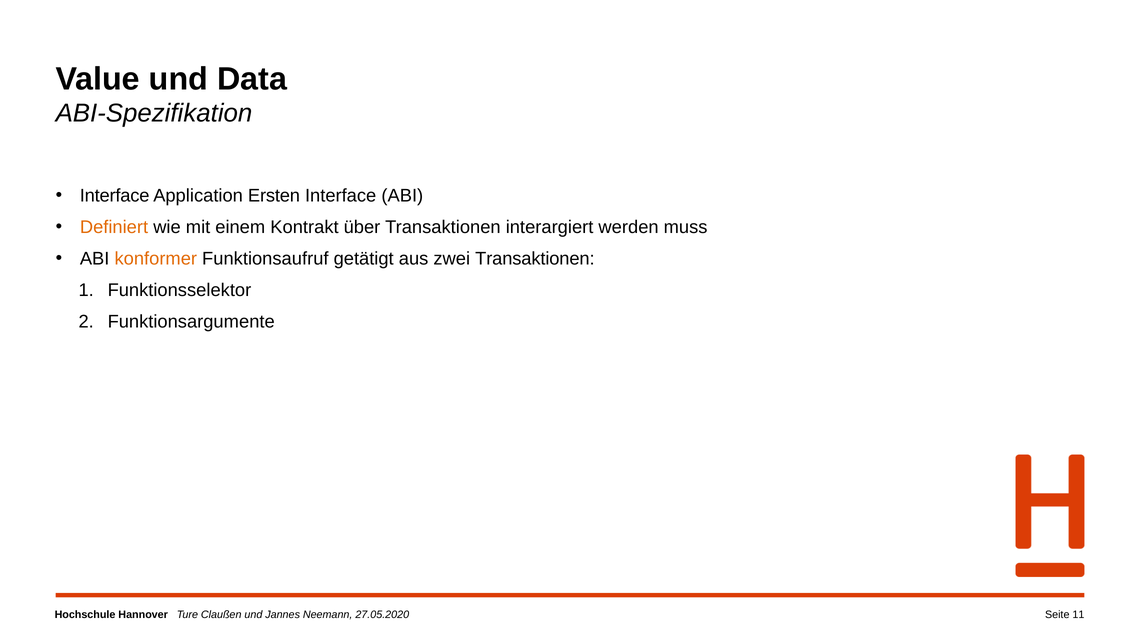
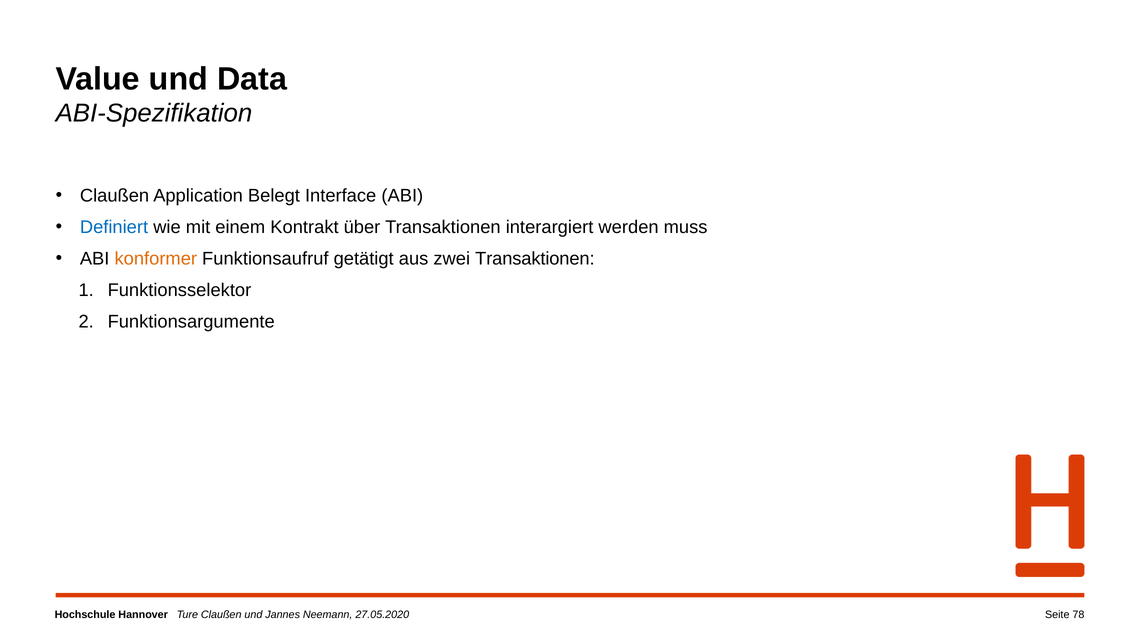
Interface at (115, 196): Interface -> Claußen
Ersten: Ersten -> Belegt
Definiert colour: orange -> blue
11: 11 -> 78
